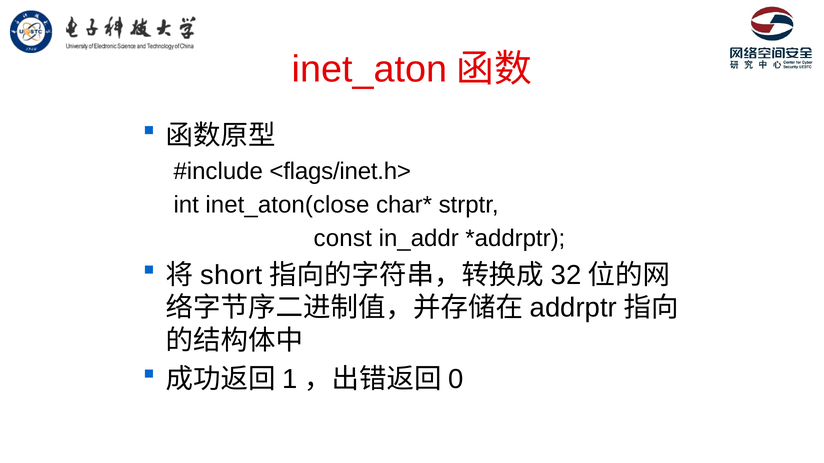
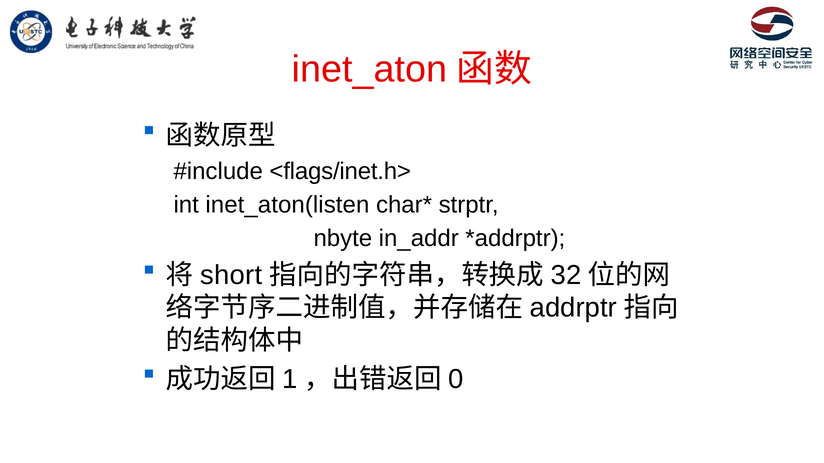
inet_aton(close: inet_aton(close -> inet_aton(listen
const: const -> nbyte
